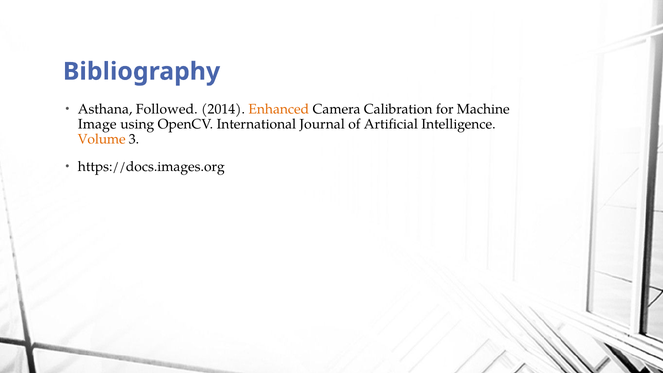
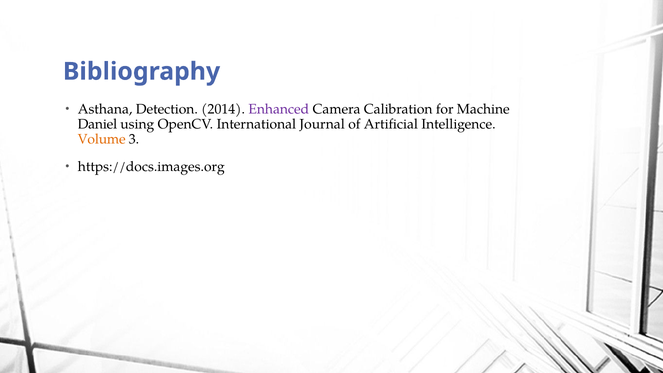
Followed: Followed -> Detection
Enhanced colour: orange -> purple
Image: Image -> Daniel
